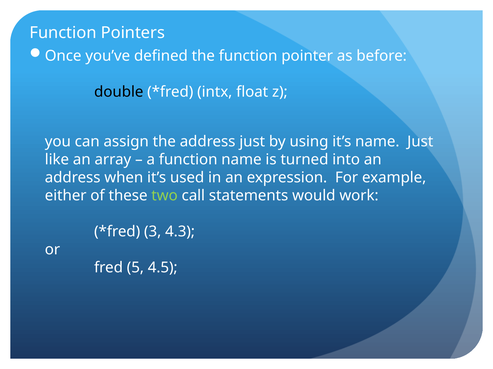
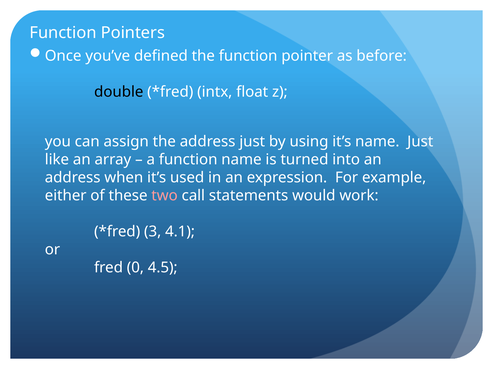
two colour: light green -> pink
4.3: 4.3 -> 4.1
5: 5 -> 0
